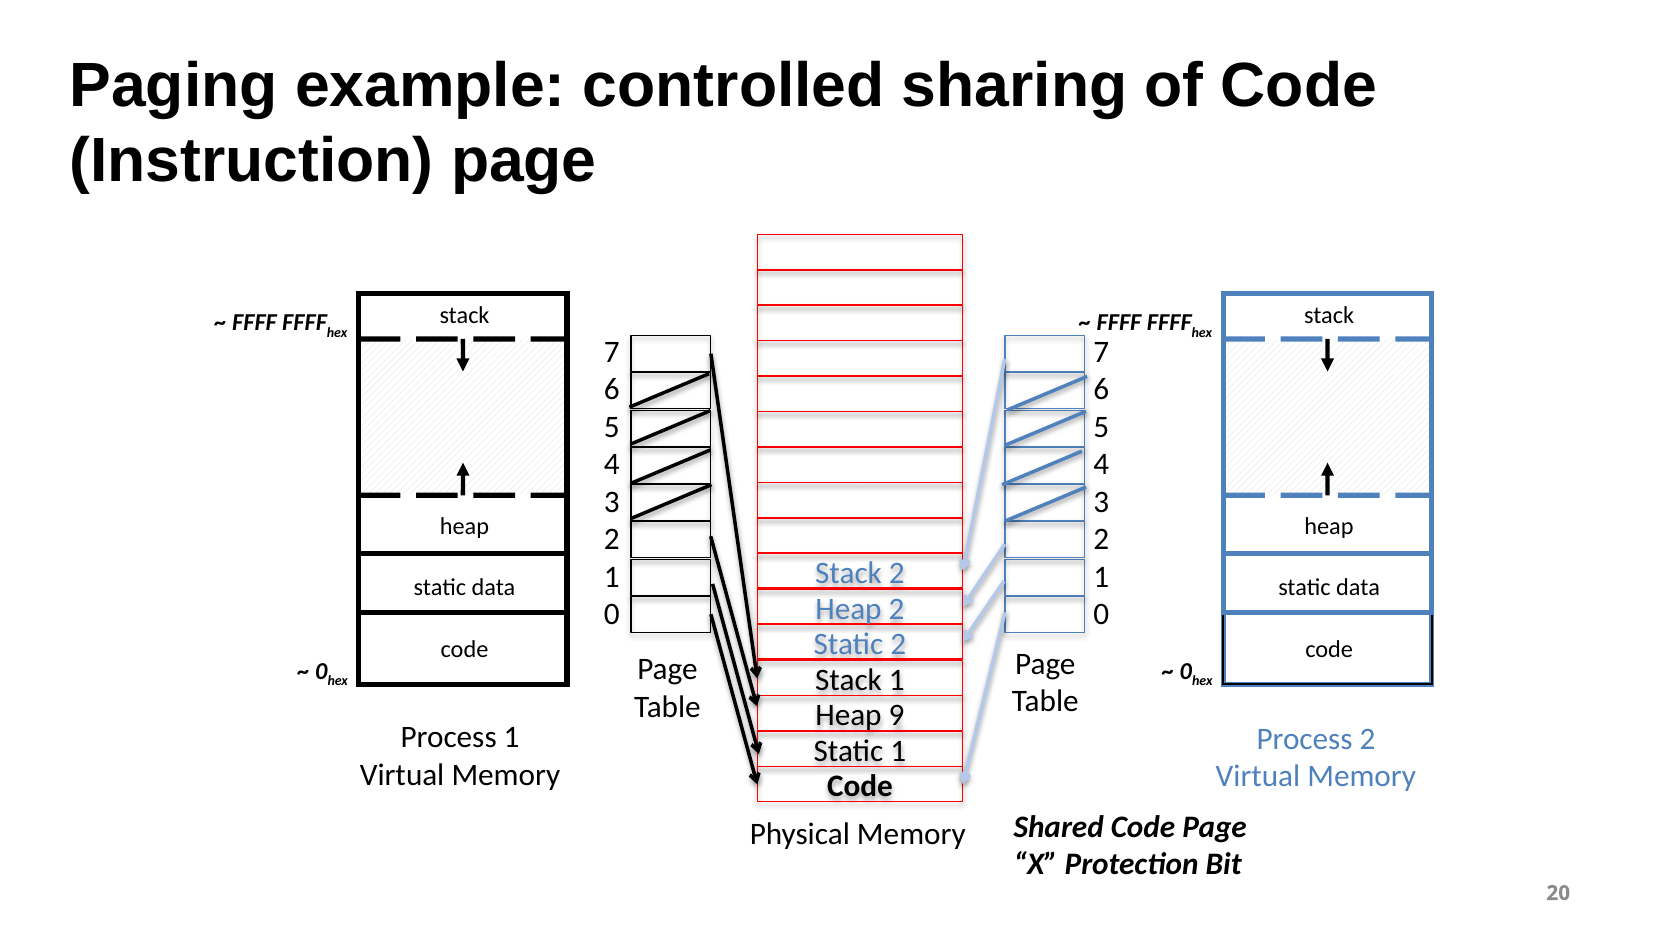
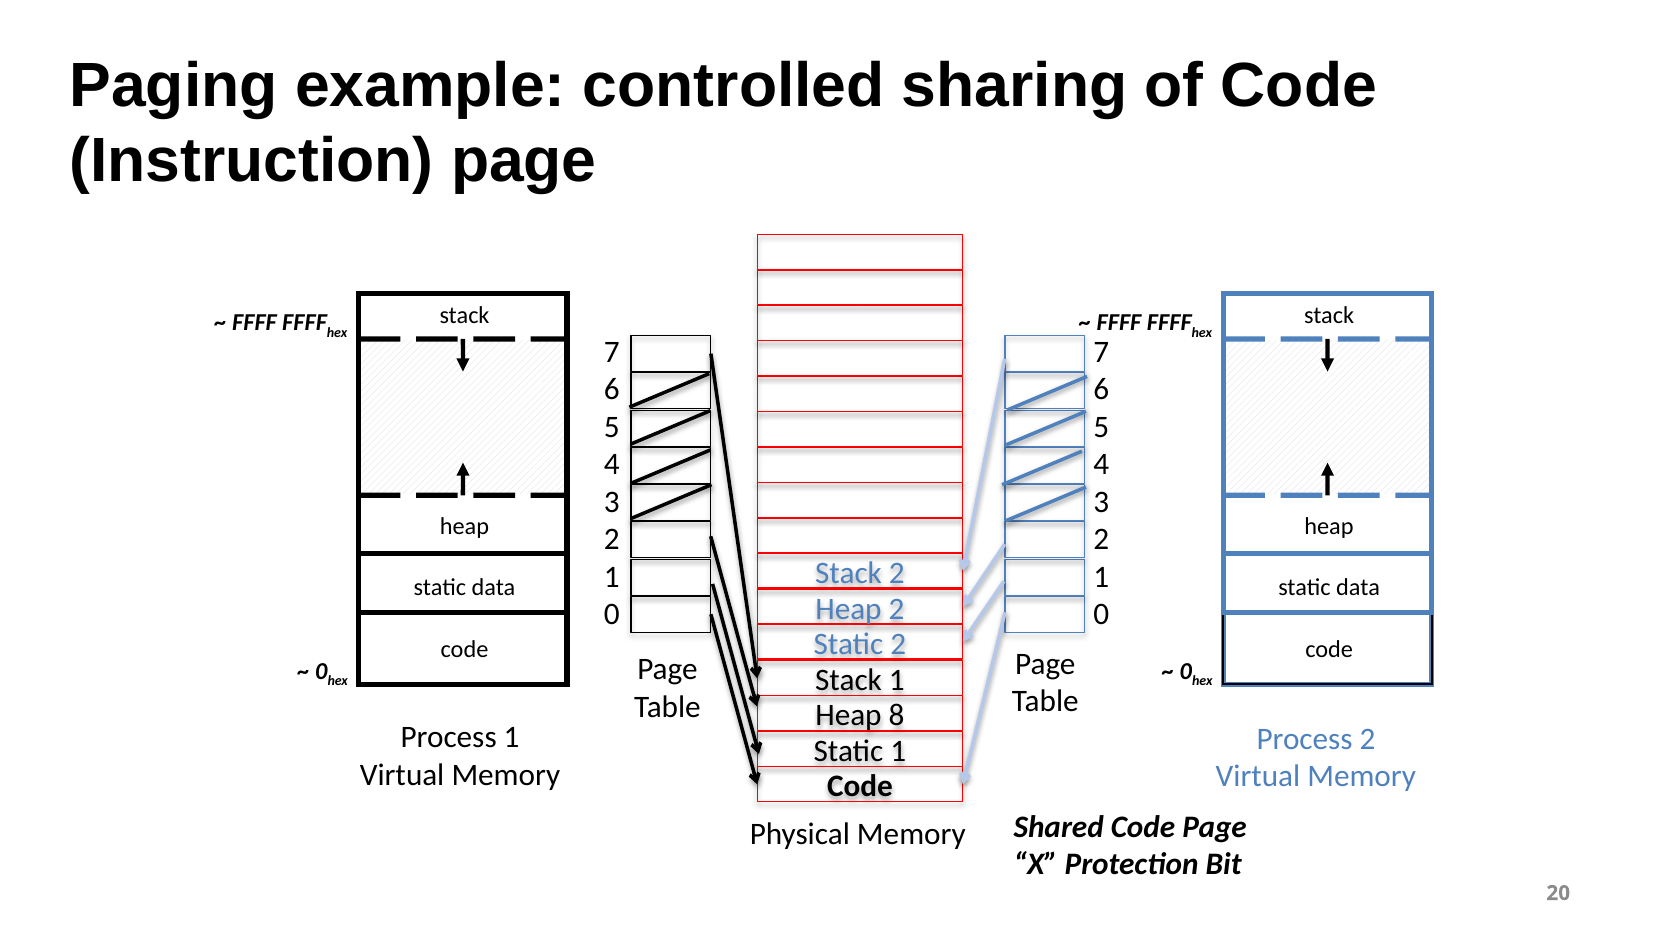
9: 9 -> 8
